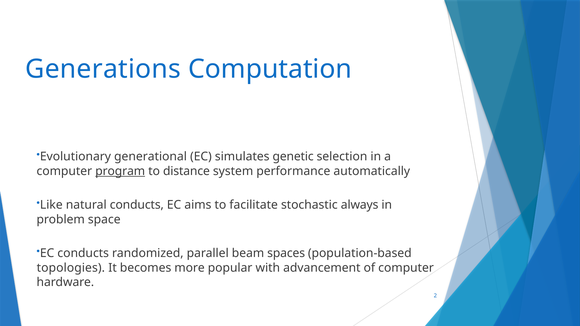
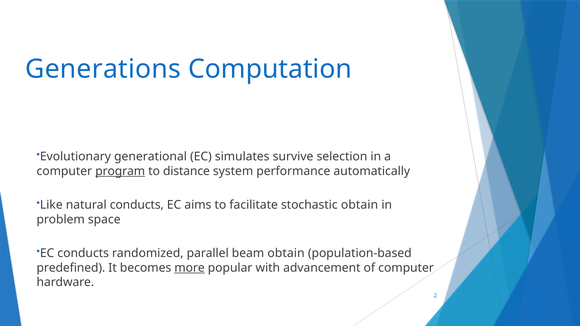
genetic: genetic -> survive
stochastic always: always -> obtain
beam spaces: spaces -> obtain
topologies: topologies -> predefined
more underline: none -> present
